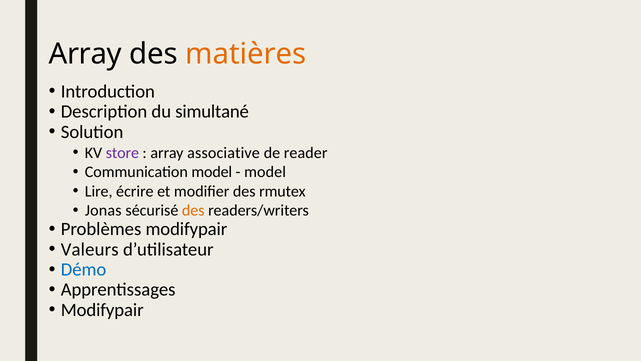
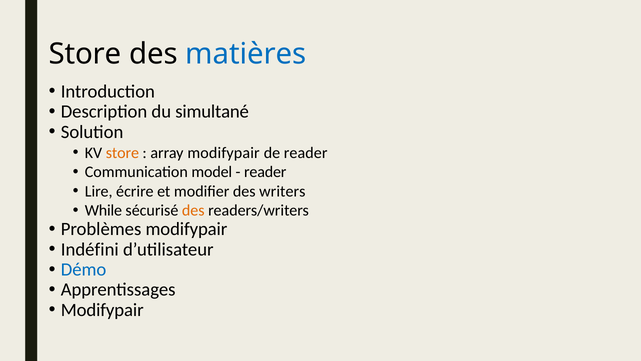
Array at (85, 54): Array -> Store
matières colour: orange -> blue
store at (122, 153) colour: purple -> orange
array associative: associative -> modifypair
model at (265, 172): model -> reader
rmutex: rmutex -> writers
Jonas: Jonas -> While
Valeurs: Valeurs -> Indéfini
